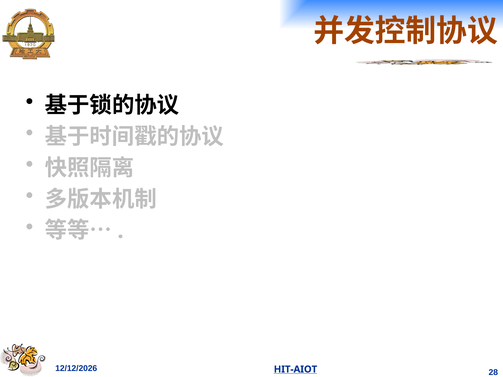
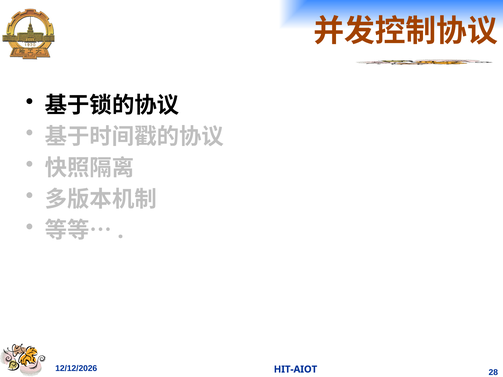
HIT-AIOT underline: present -> none
